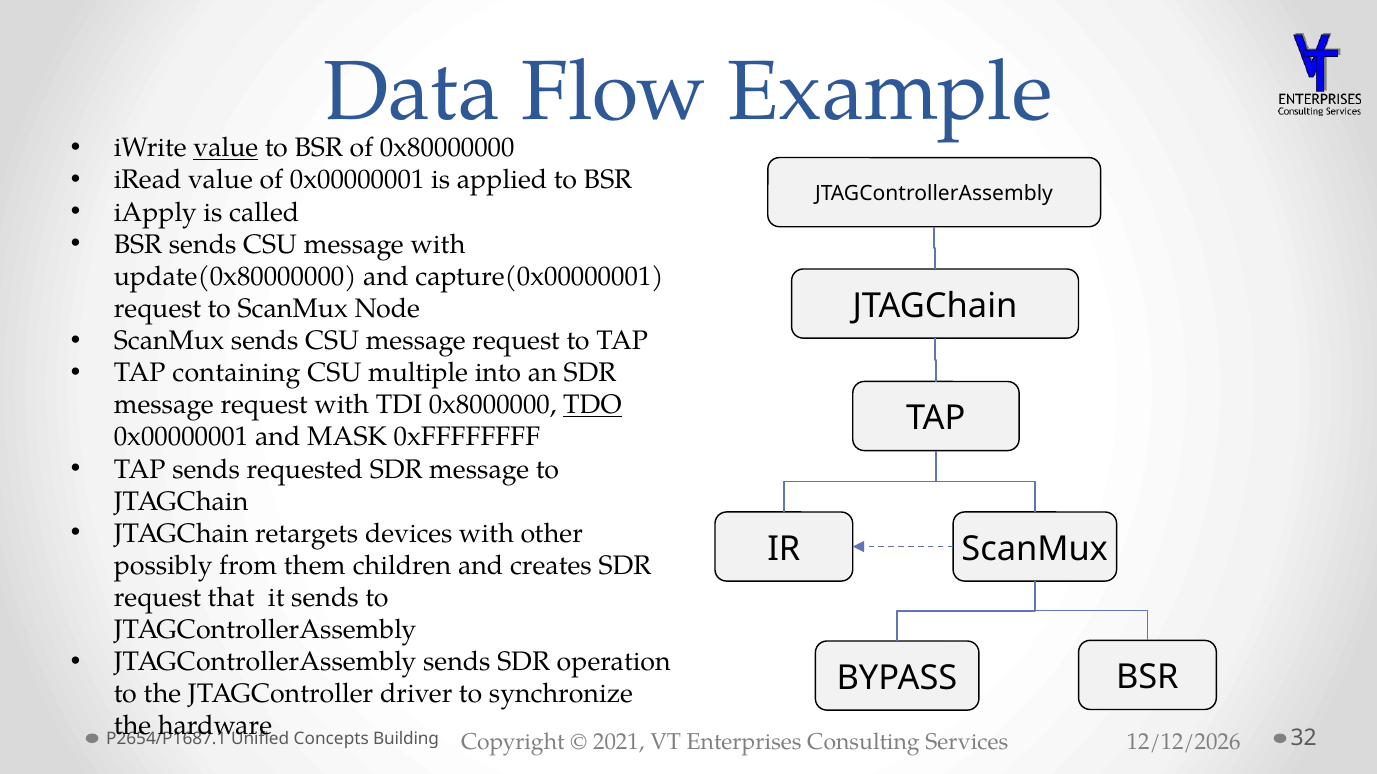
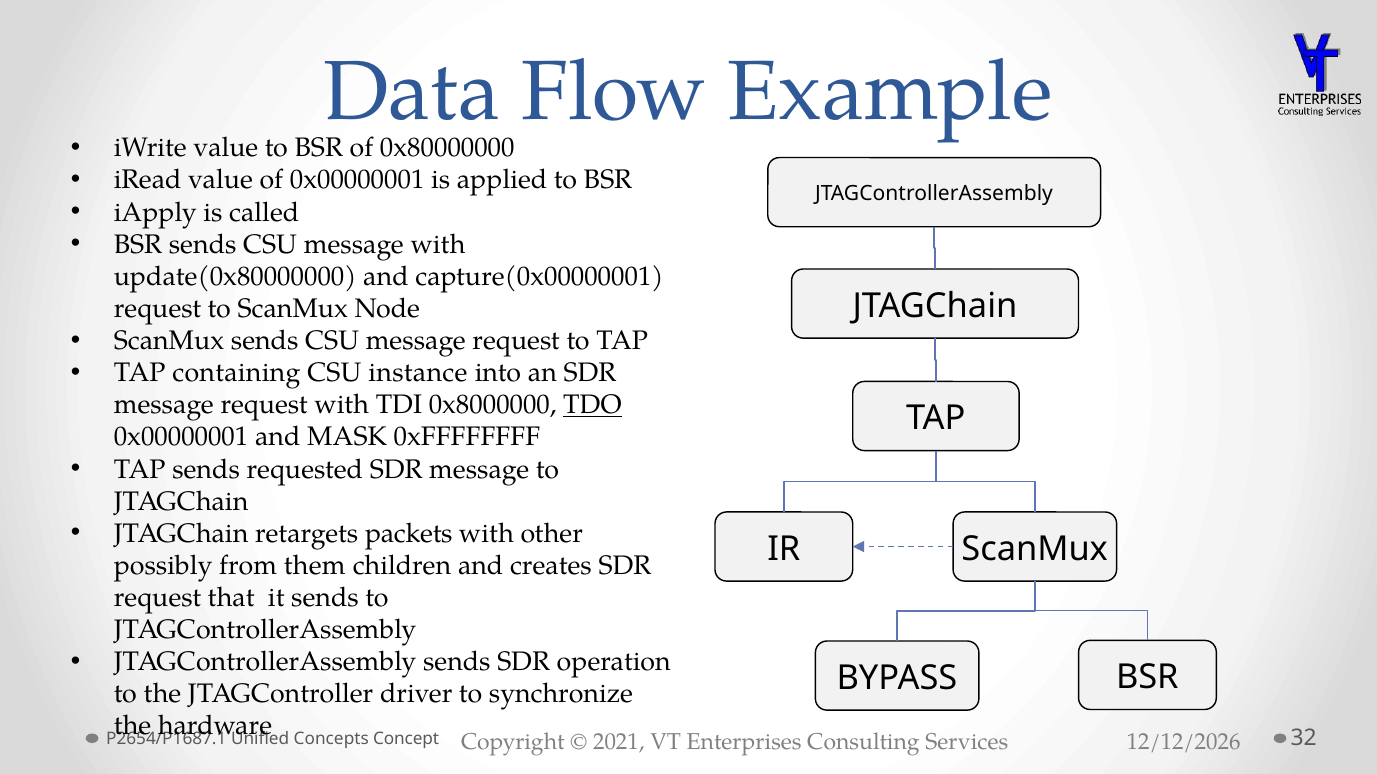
value at (226, 148) underline: present -> none
multiple: multiple -> instance
devices: devices -> packets
Building: Building -> Concept
